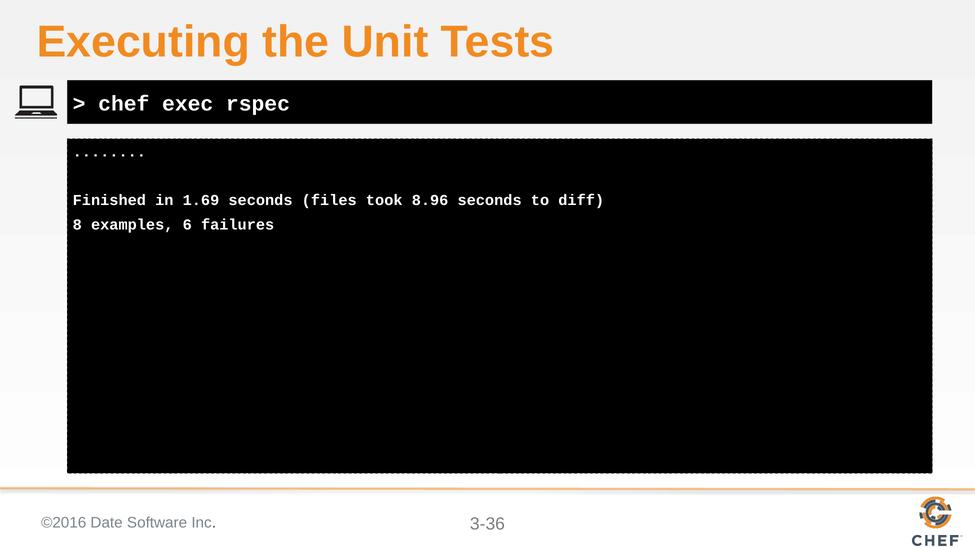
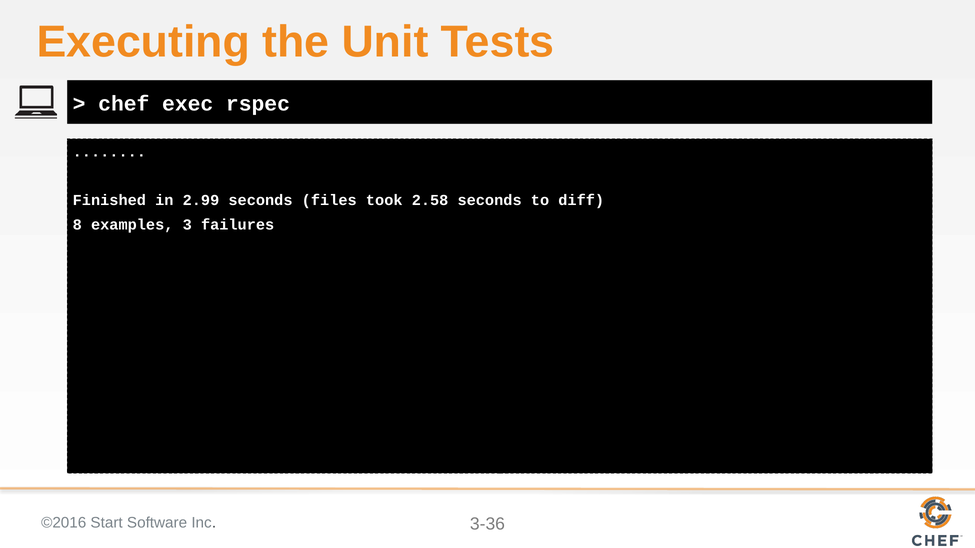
1.69: 1.69 -> 2.99
8.96: 8.96 -> 2.58
6: 6 -> 3
Date: Date -> Start
